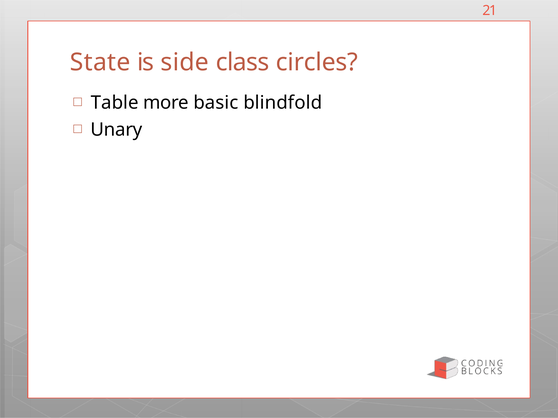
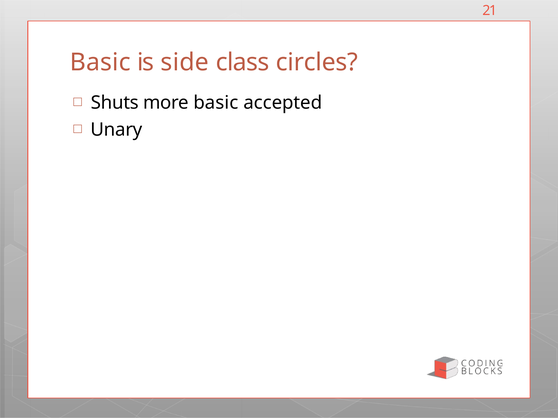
State at (100, 62): State -> Basic
Table: Table -> Shuts
blindfold: blindfold -> accepted
